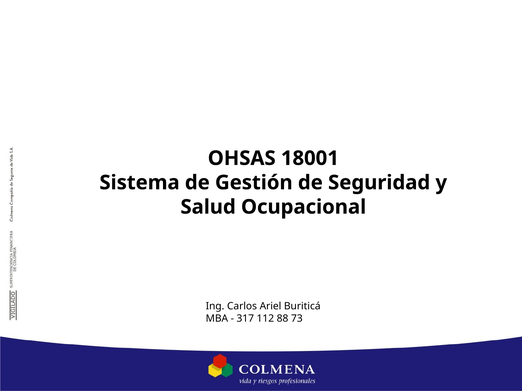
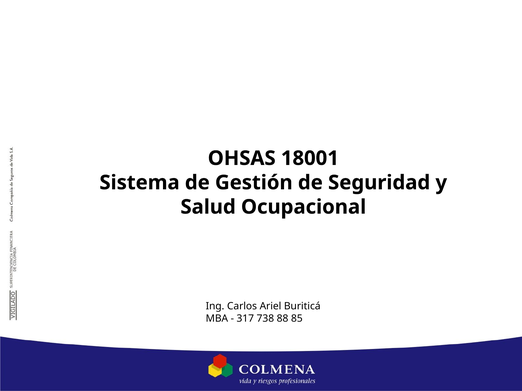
112: 112 -> 738
73: 73 -> 85
